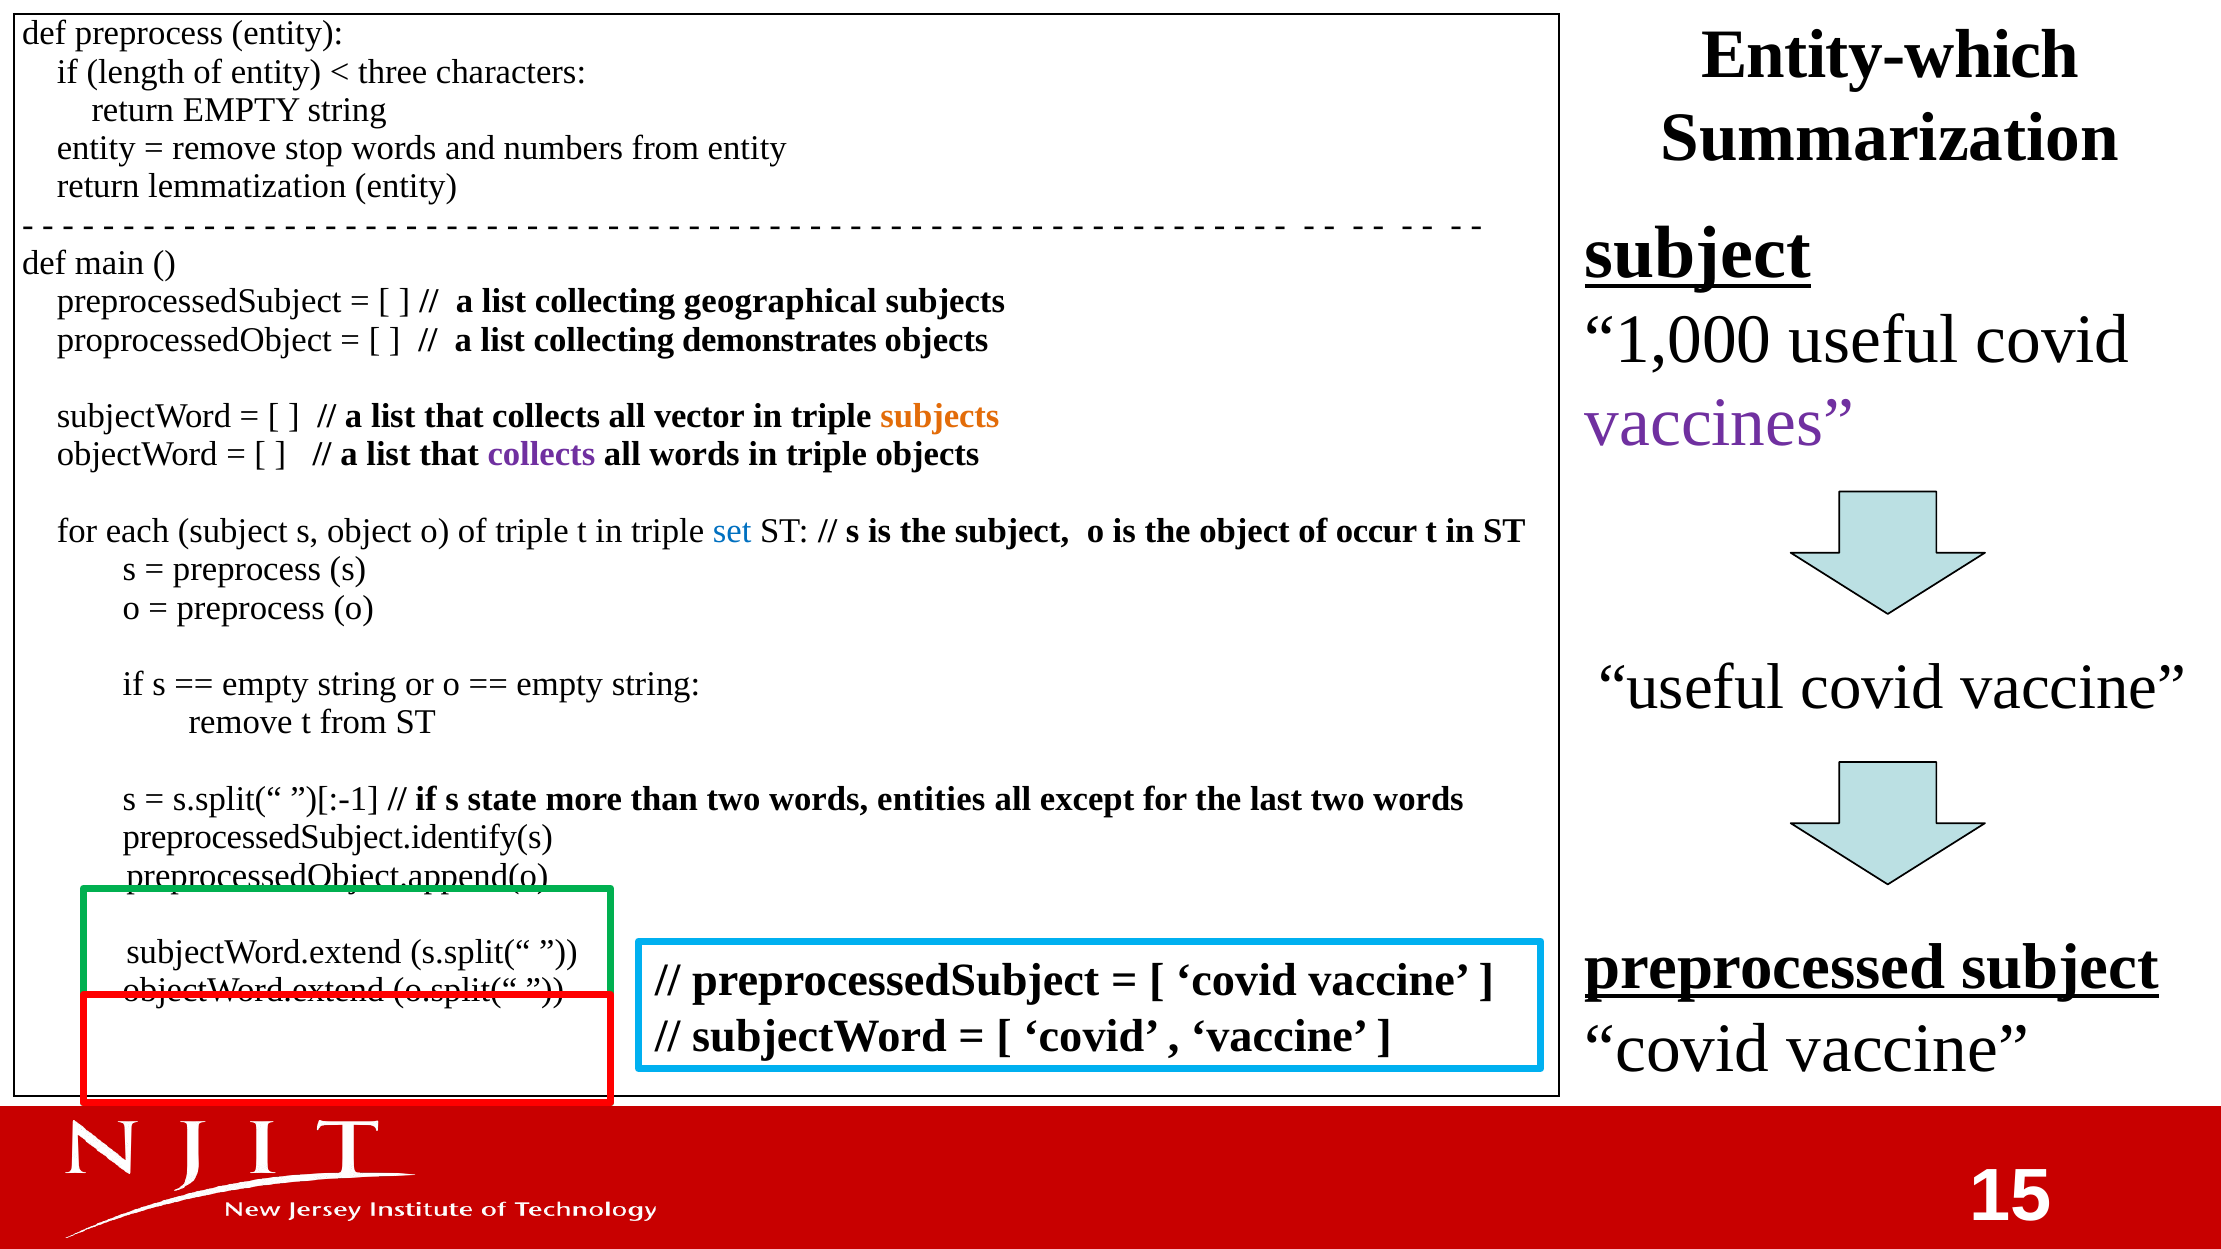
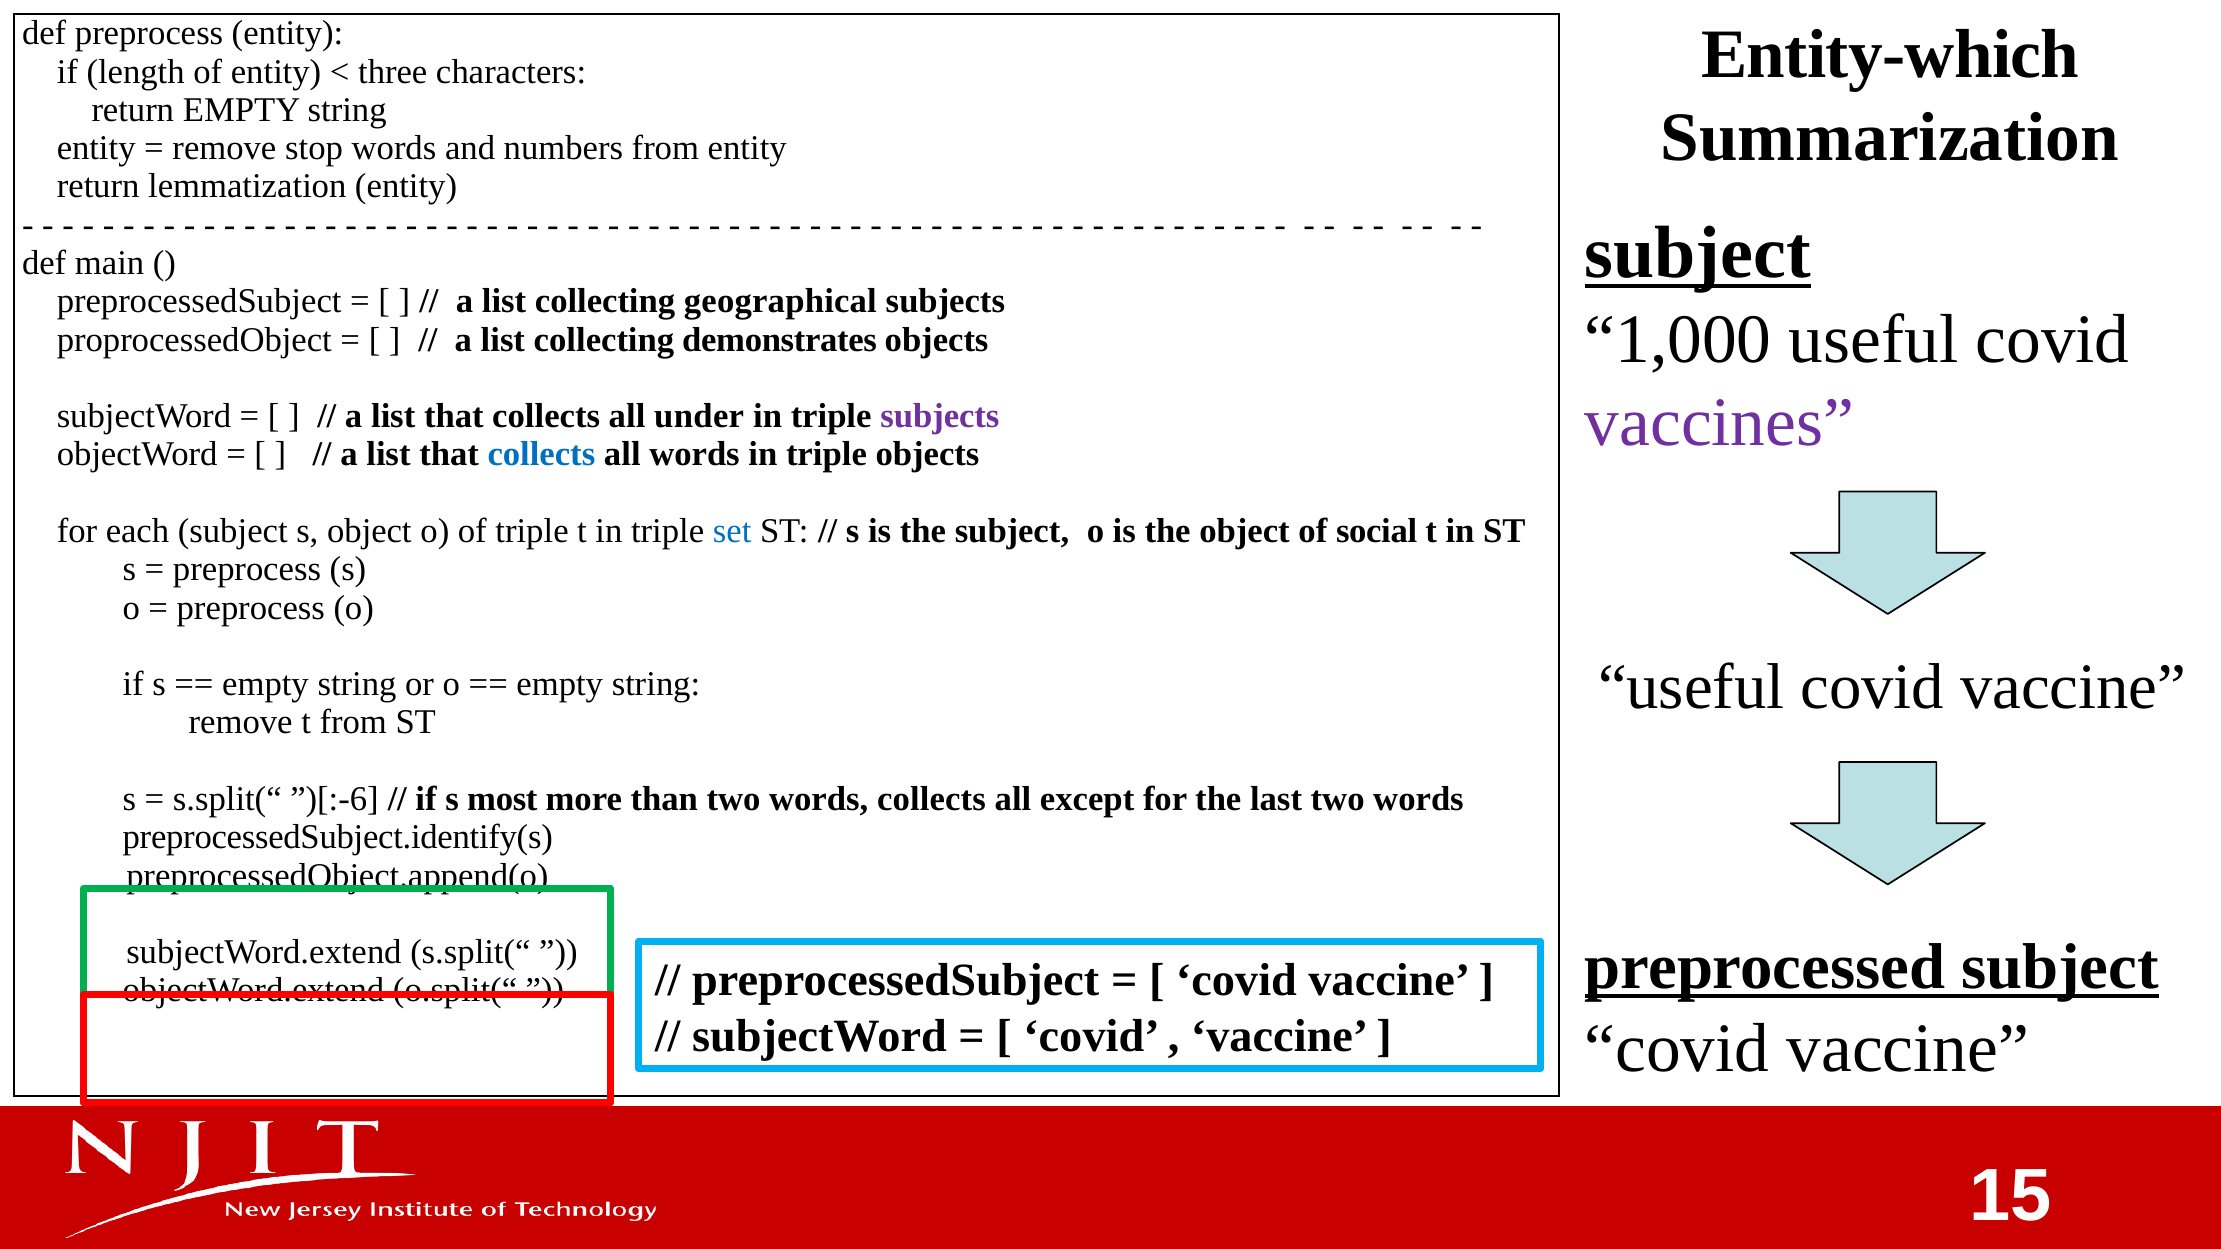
vector: vector -> under
subjects at (940, 416) colour: orange -> purple
collects at (541, 455) colour: purple -> blue
occur: occur -> social
”)[:-1: ”)[:-1 -> ”)[:-6
state: state -> most
words entities: entities -> collects
